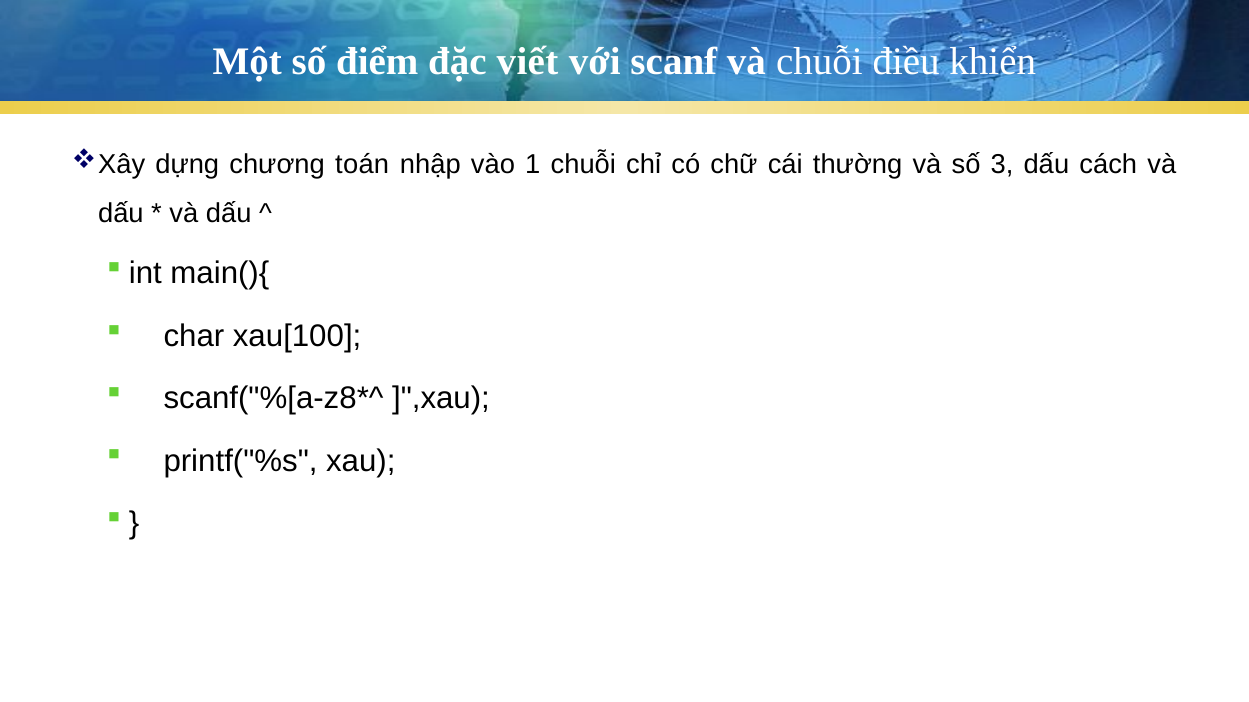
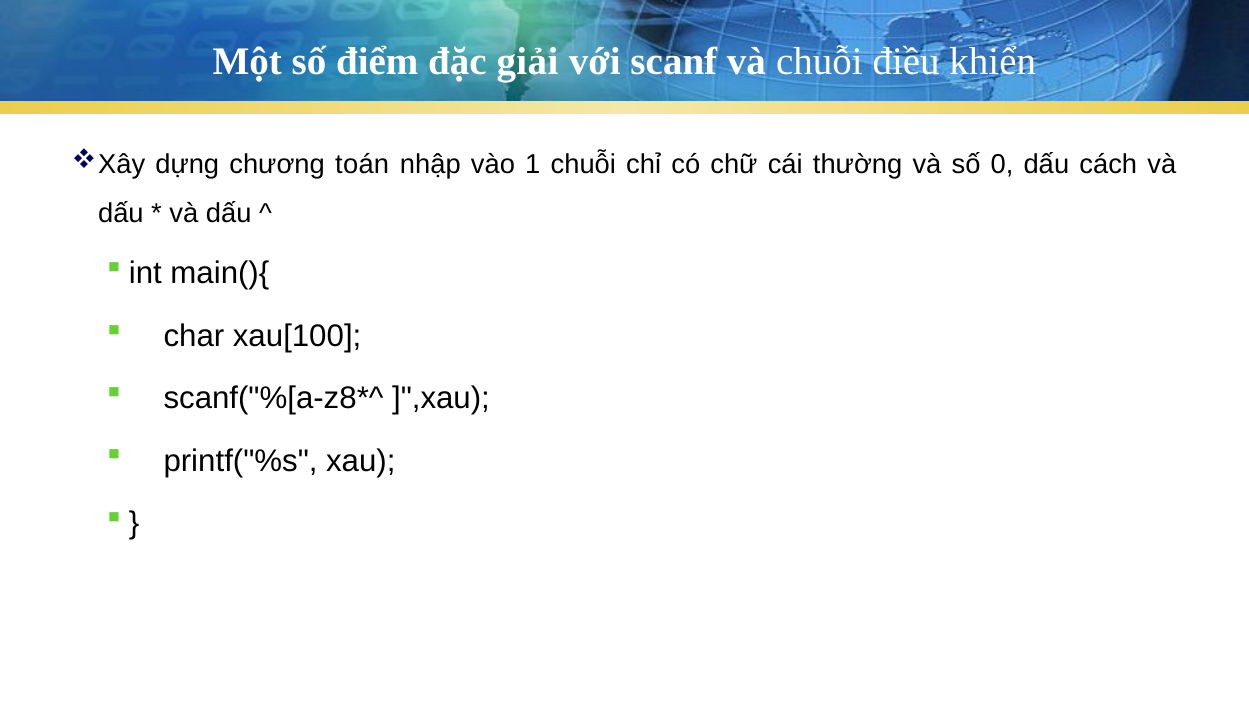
viết: viết -> giải
3: 3 -> 0
